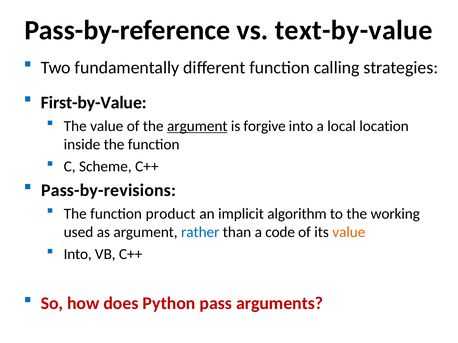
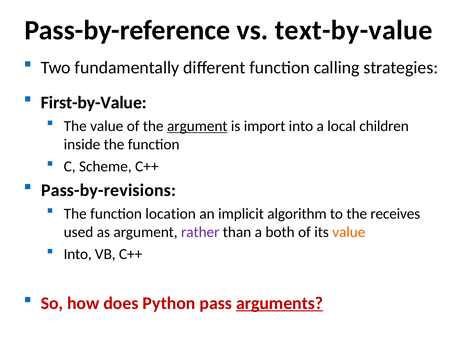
forgive: forgive -> import
location: location -> children
product: product -> location
working: working -> receives
rather colour: blue -> purple
code: code -> both
arguments underline: none -> present
